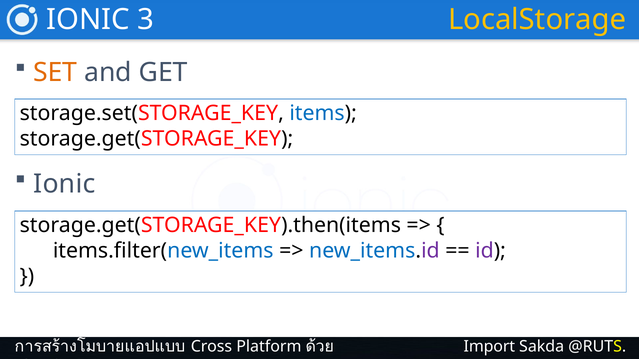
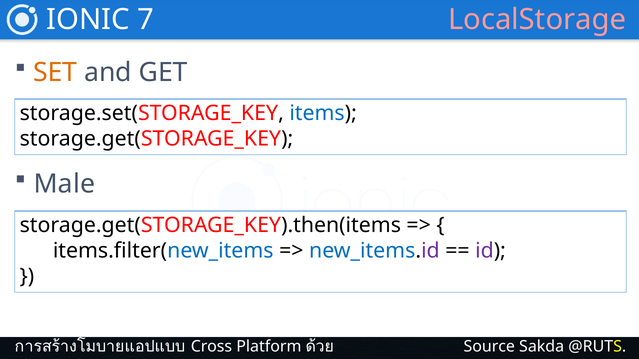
LocalStorage colour: yellow -> pink
3: 3 -> 7
Ionic at (64, 184): Ionic -> Male
Import: Import -> Source
